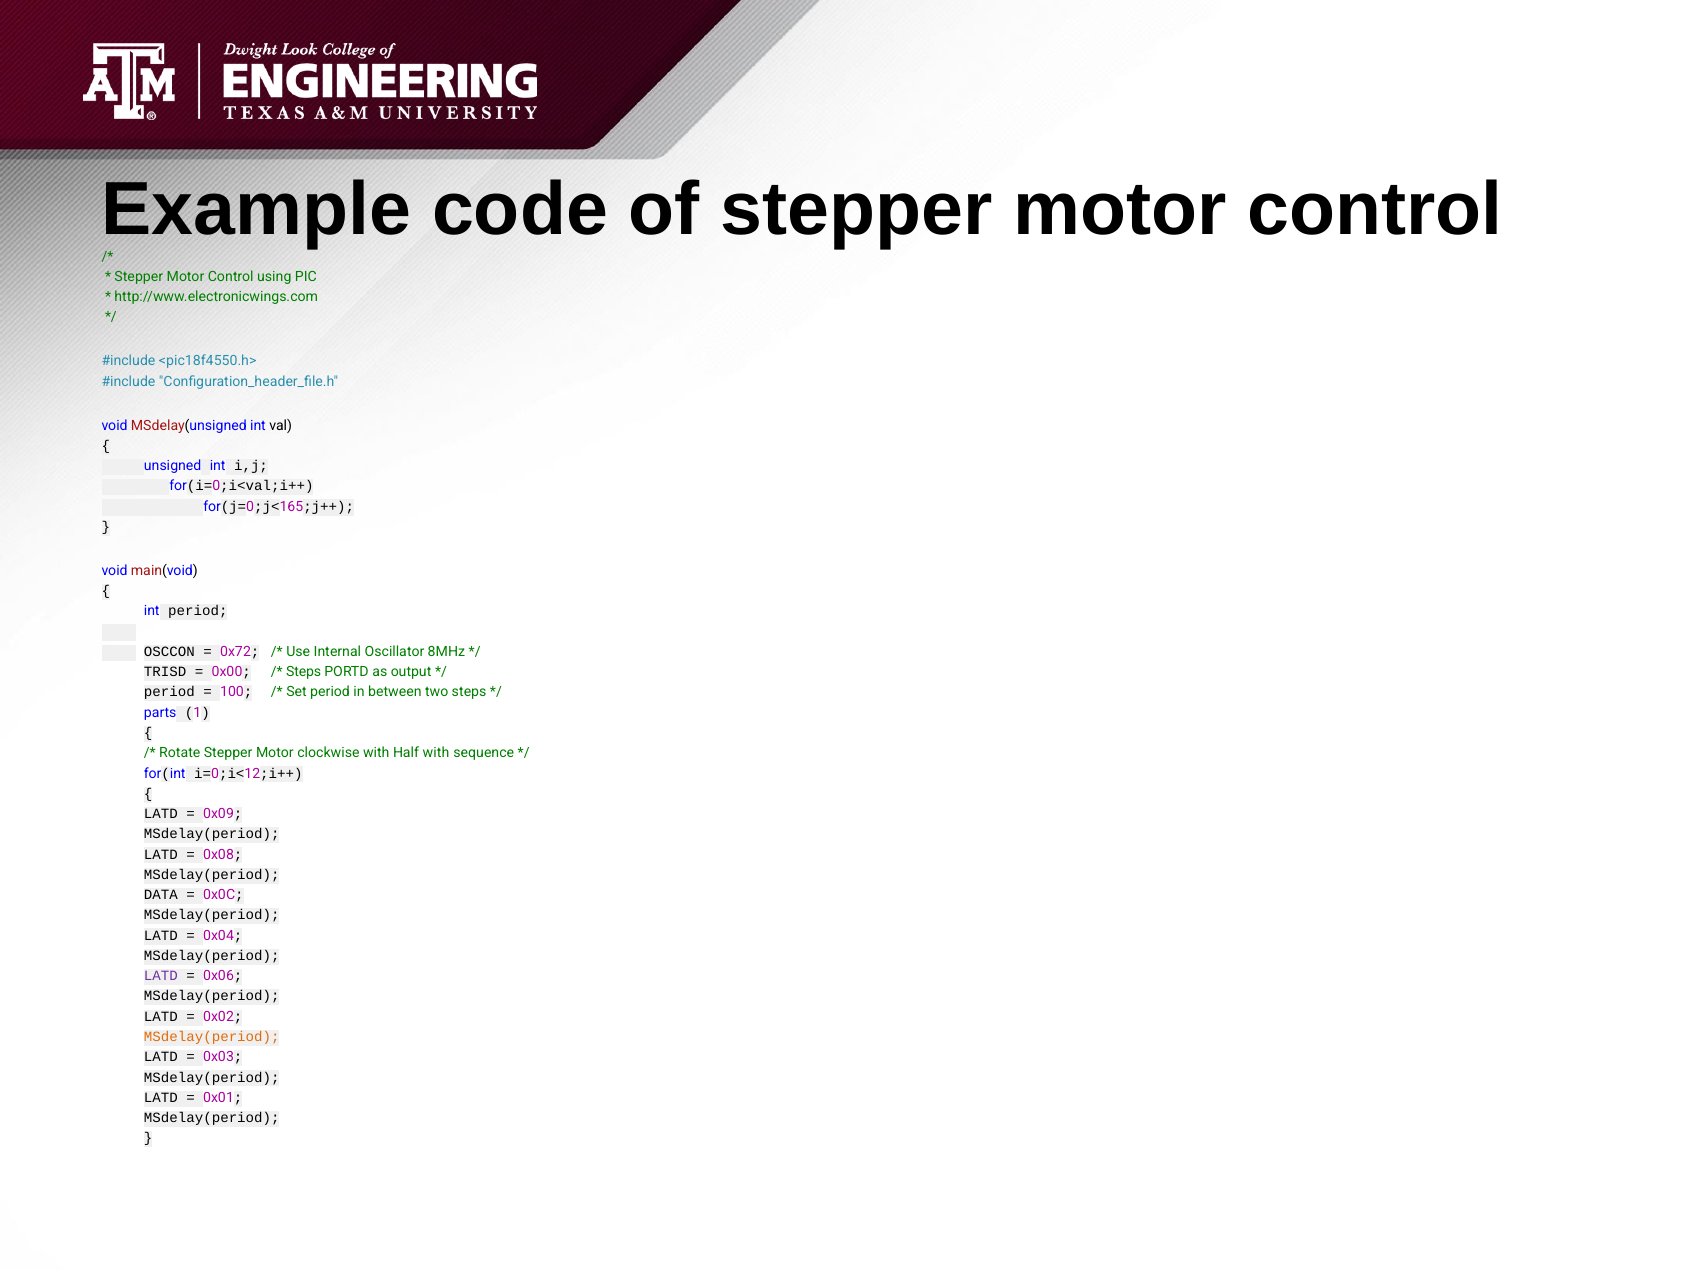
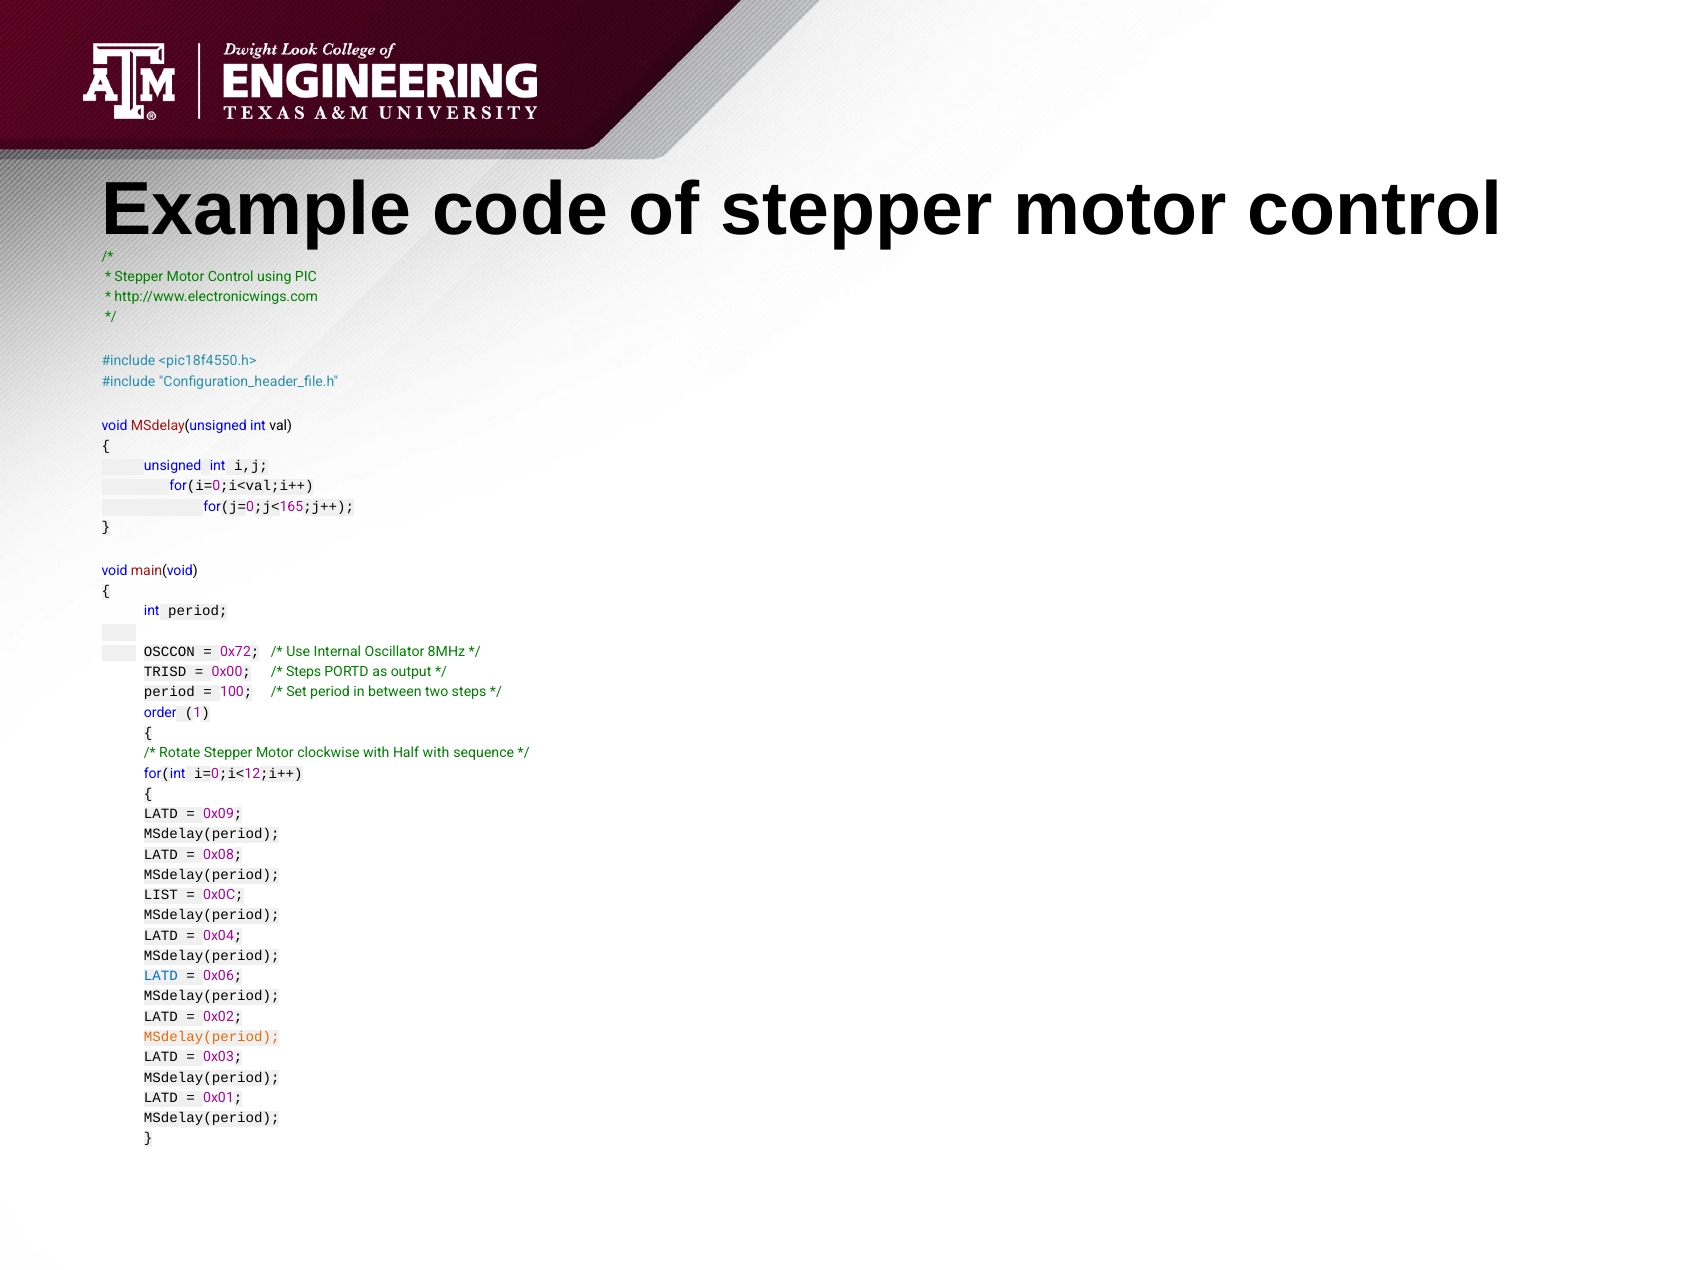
parts: parts -> order
DATA: DATA -> LIST
LATD at (161, 976) colour: purple -> blue
